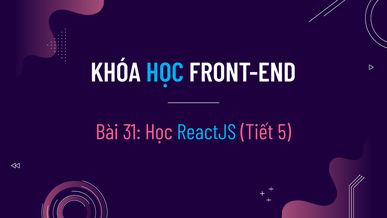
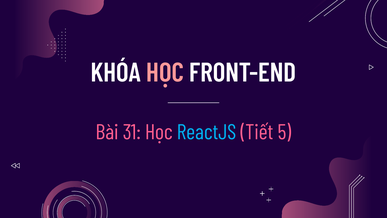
HỌC at (165, 73) colour: light blue -> pink
